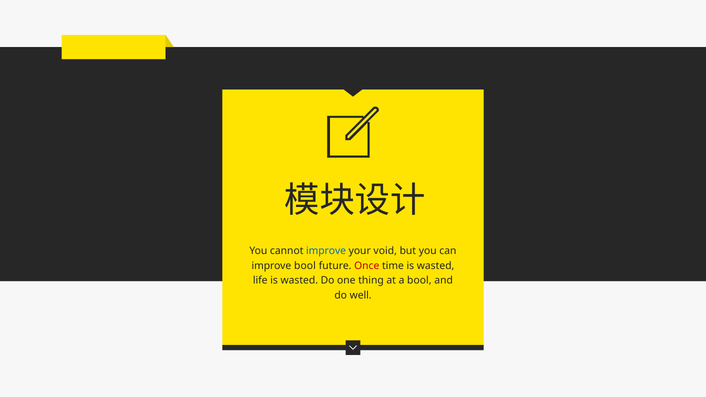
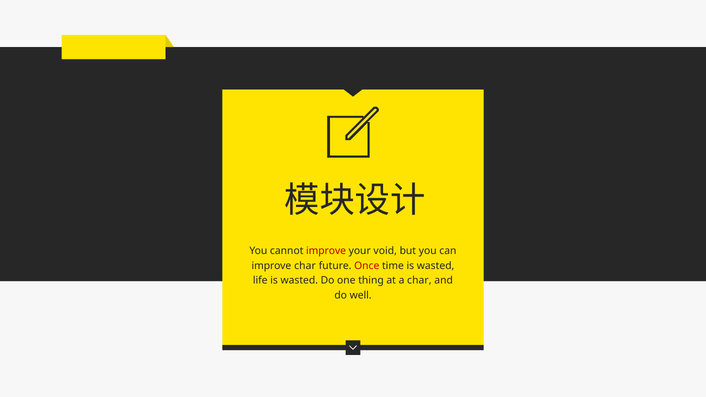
improve at (326, 251) colour: blue -> red
improve bool: bool -> char
a bool: bool -> char
